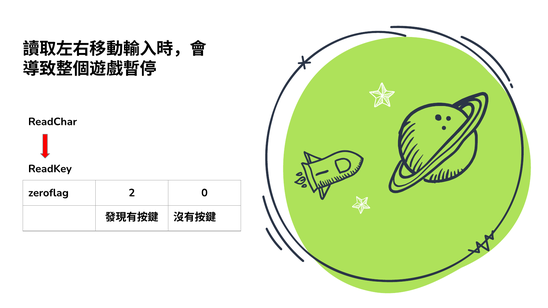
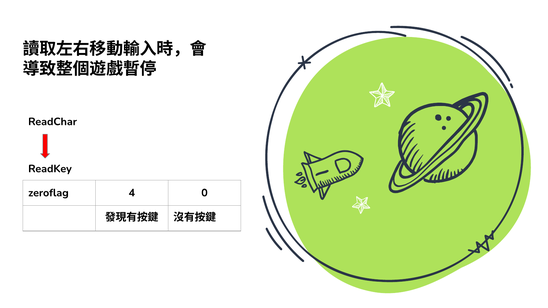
2: 2 -> 4
